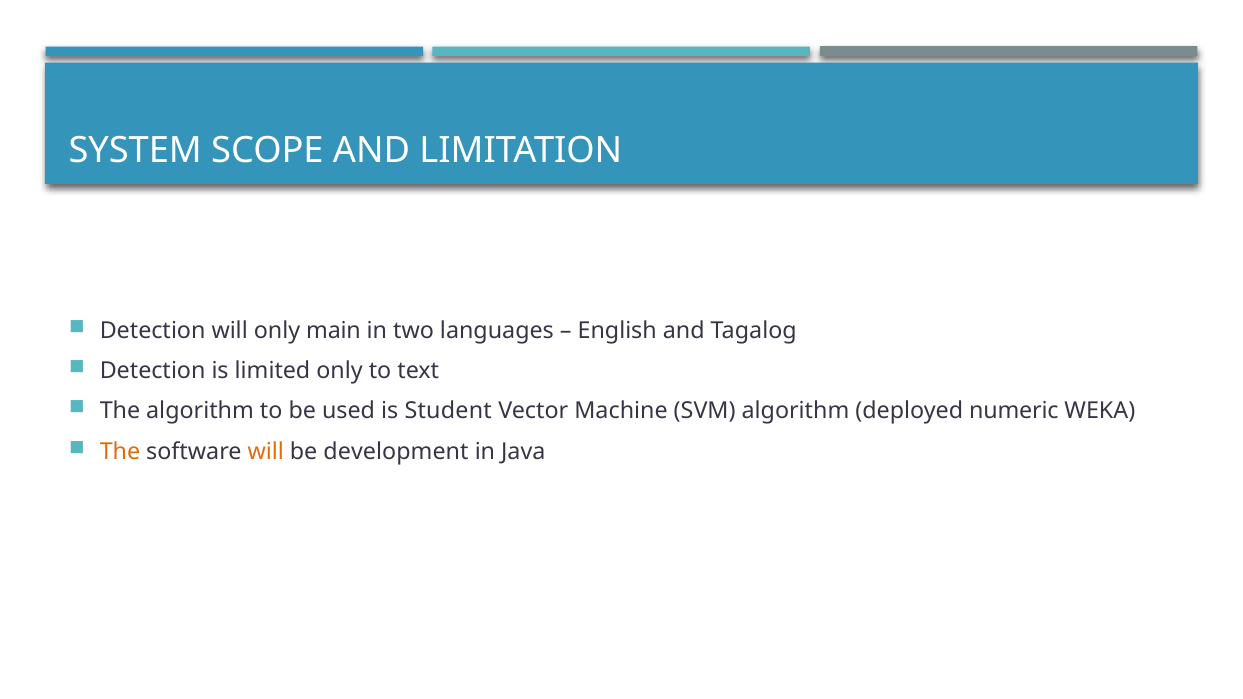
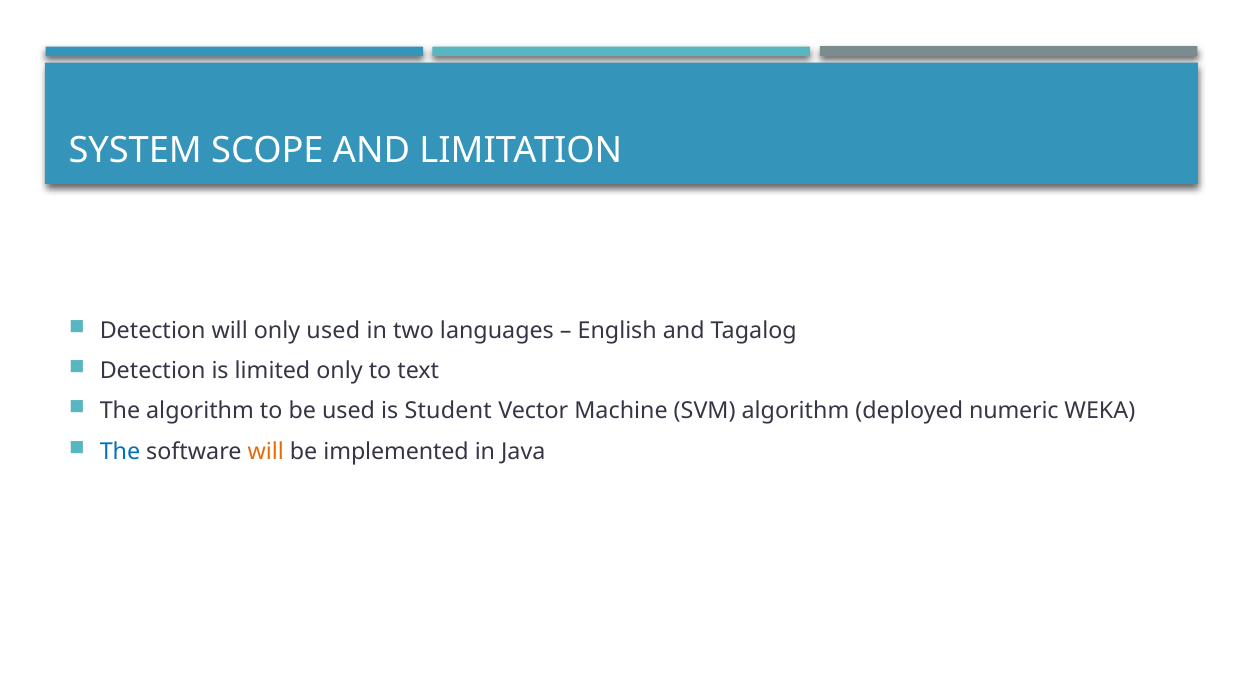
only main: main -> used
The at (120, 452) colour: orange -> blue
development: development -> implemented
